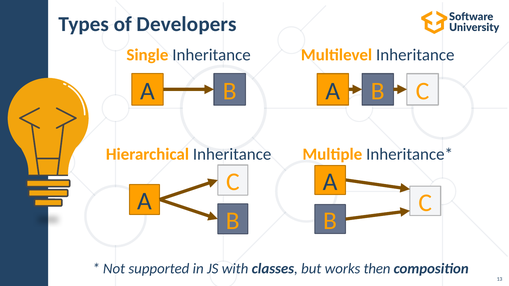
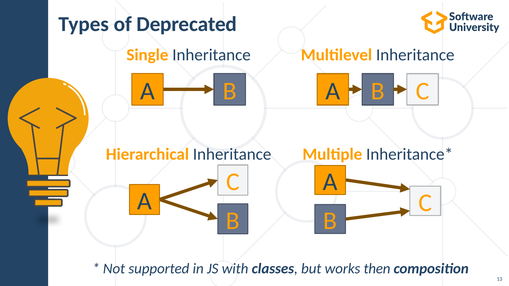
Developers: Developers -> Deprecated
